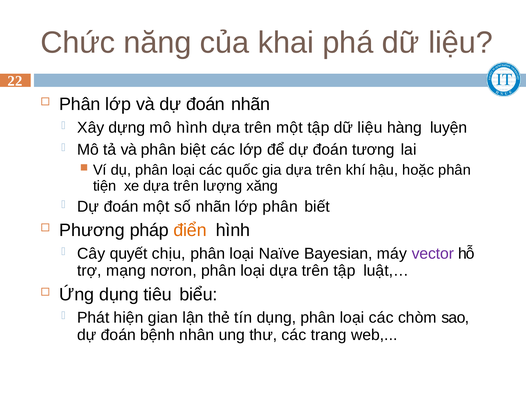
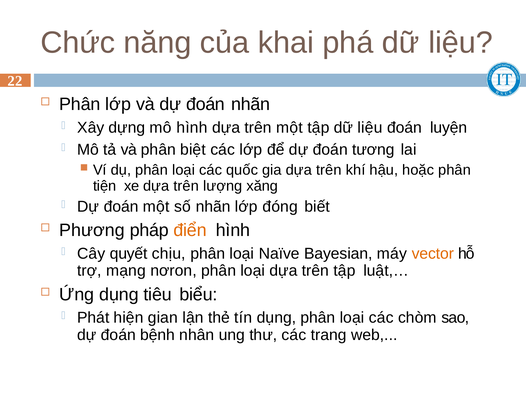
liệu hàng: hàng -> đoán
lớp phân: phân -> đóng
vector colour: purple -> orange
